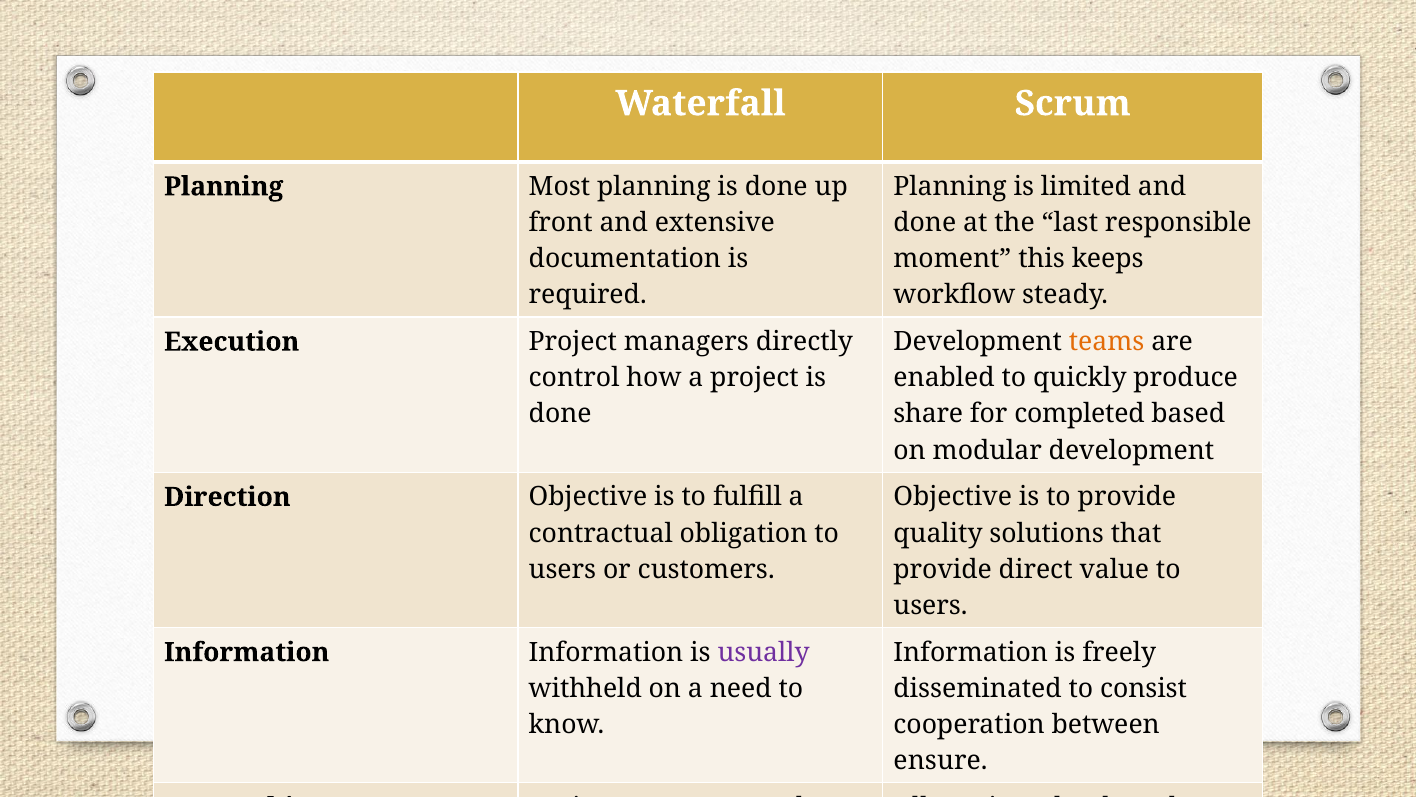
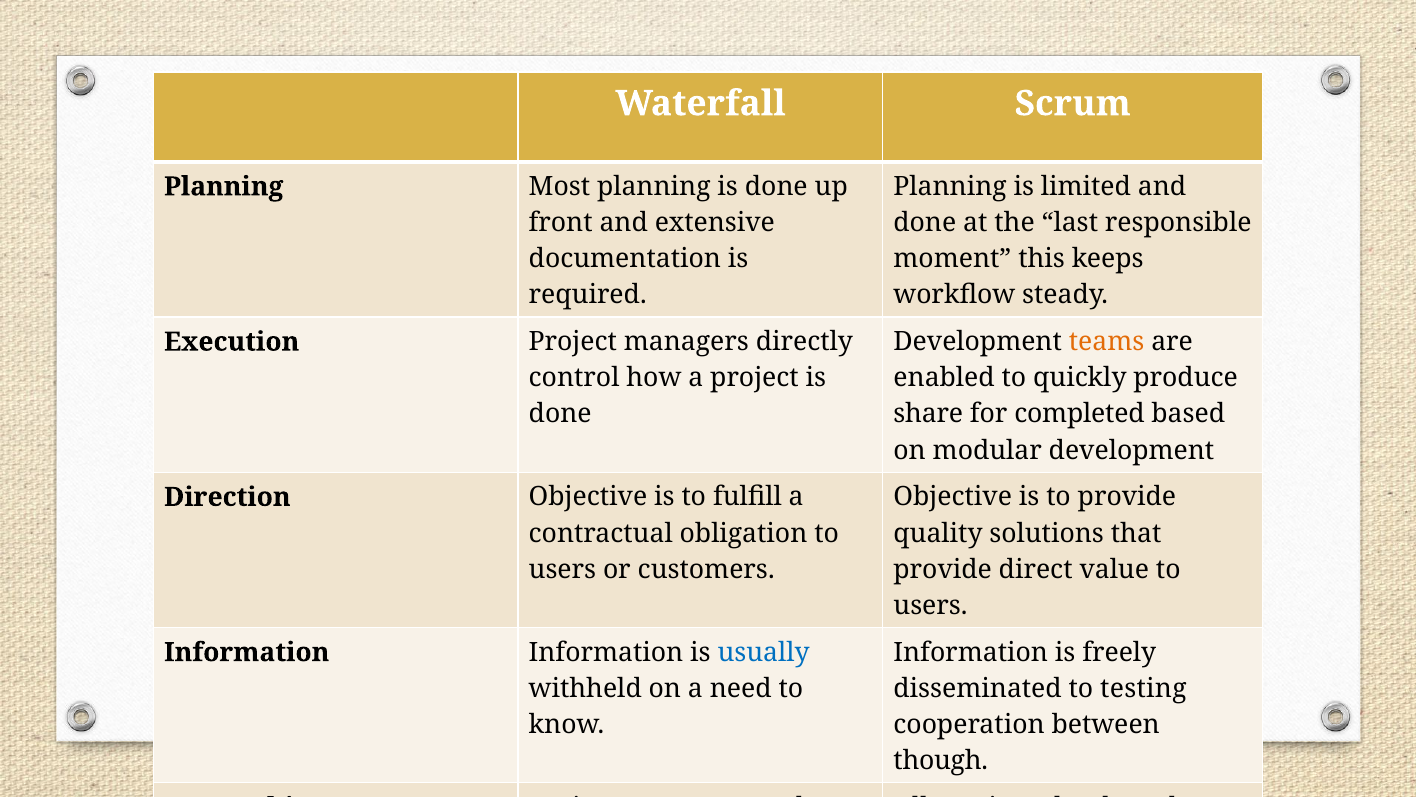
usually colour: purple -> blue
consist: consist -> testing
ensure at (941, 760): ensure -> though
